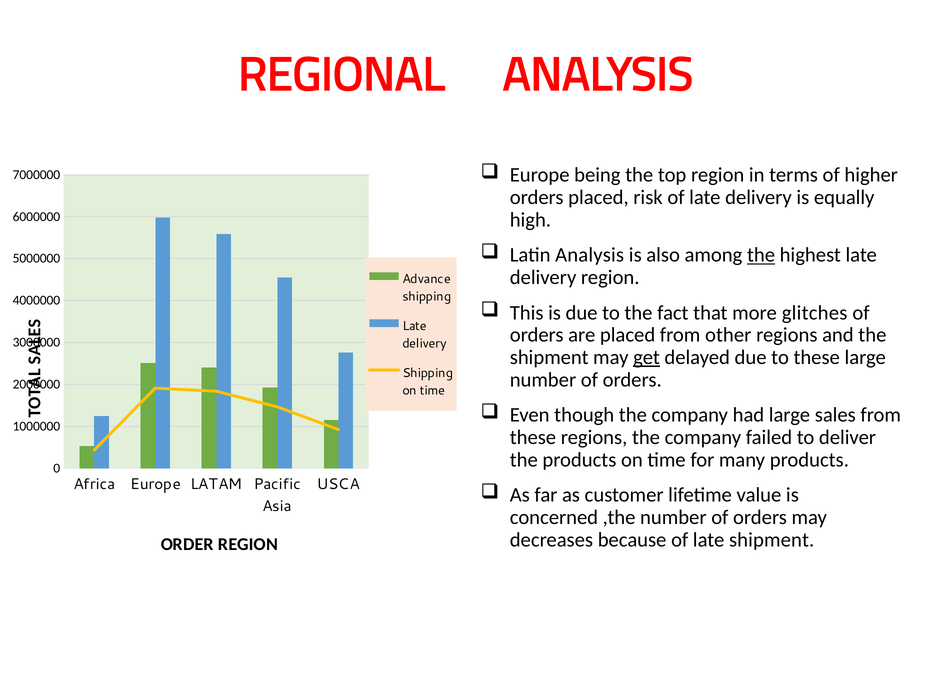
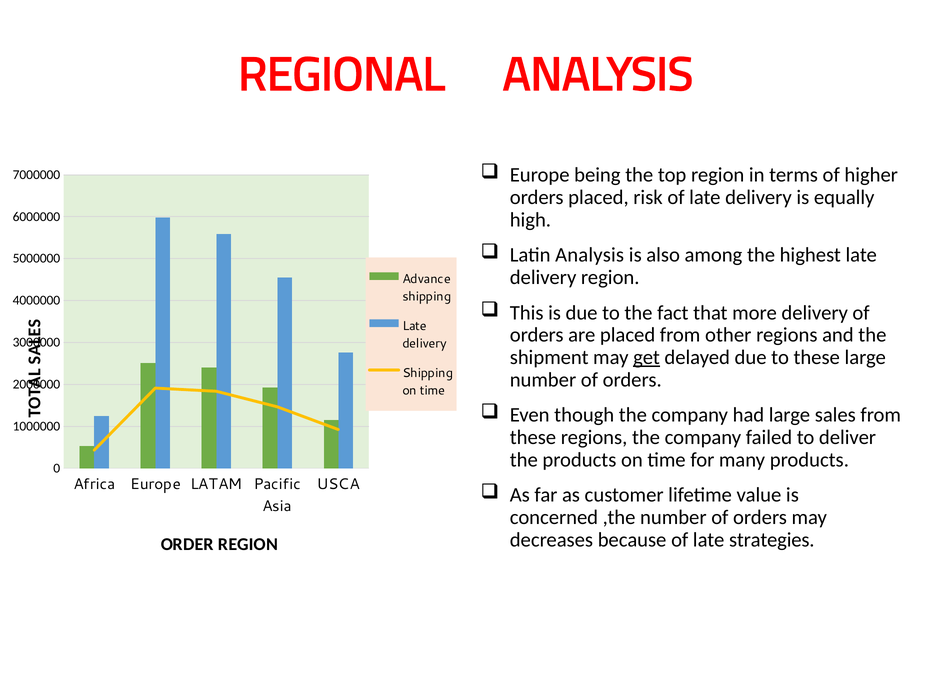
the at (761, 255) underline: present -> none
more glitches: glitches -> delivery
late shipment: shipment -> strategies
